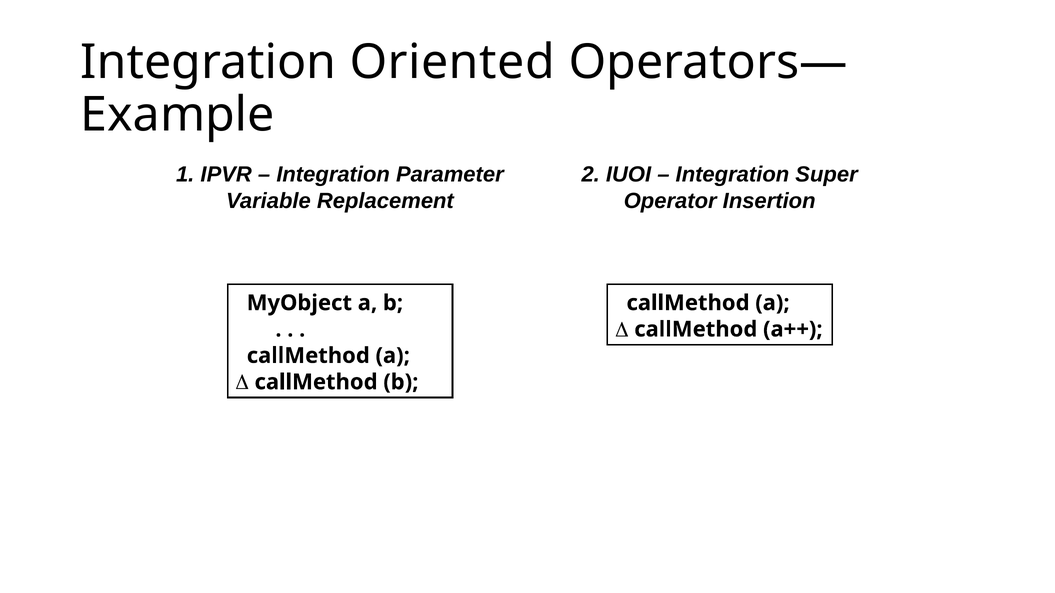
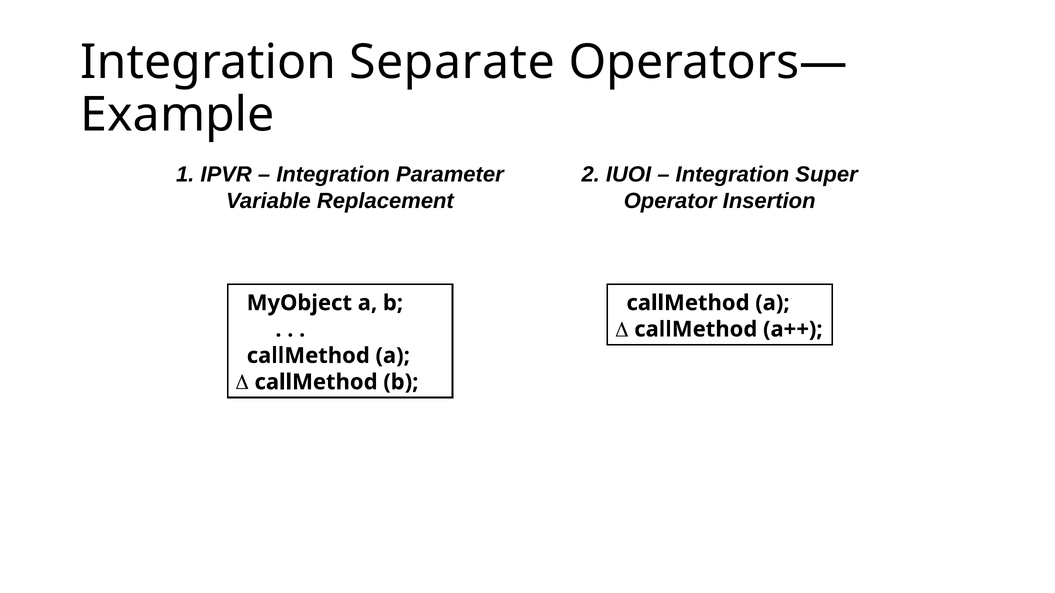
Oriented: Oriented -> Separate
